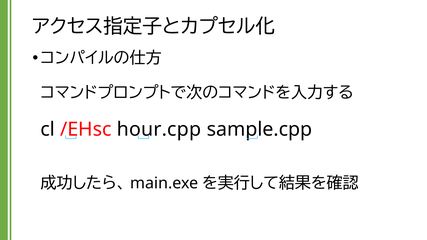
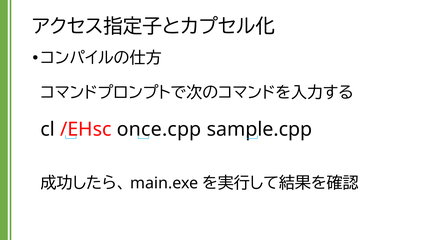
hour.cpp: hour.cpp -> once.cpp
